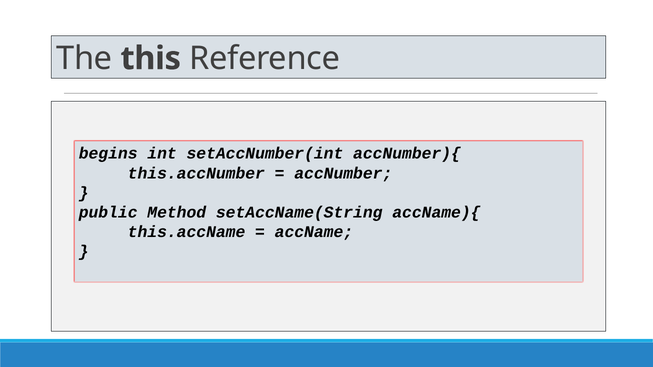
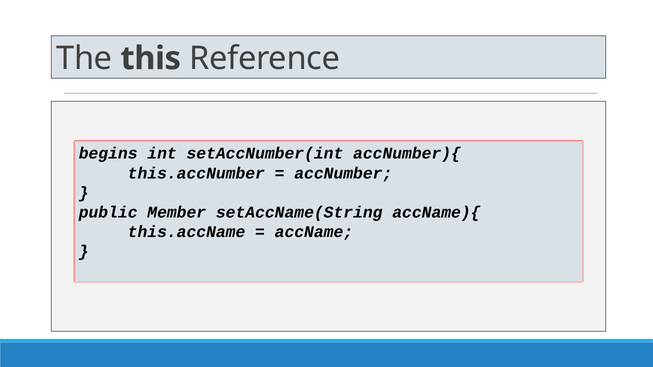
Method: Method -> Member
